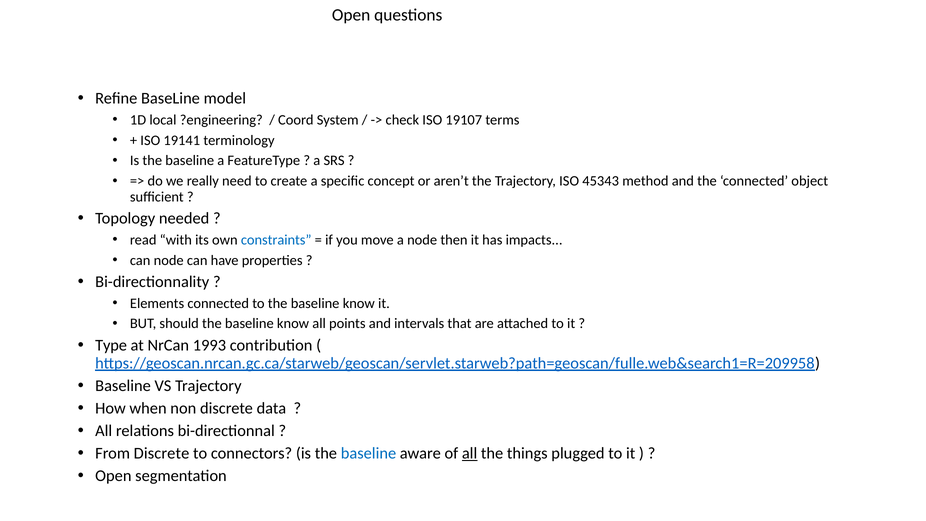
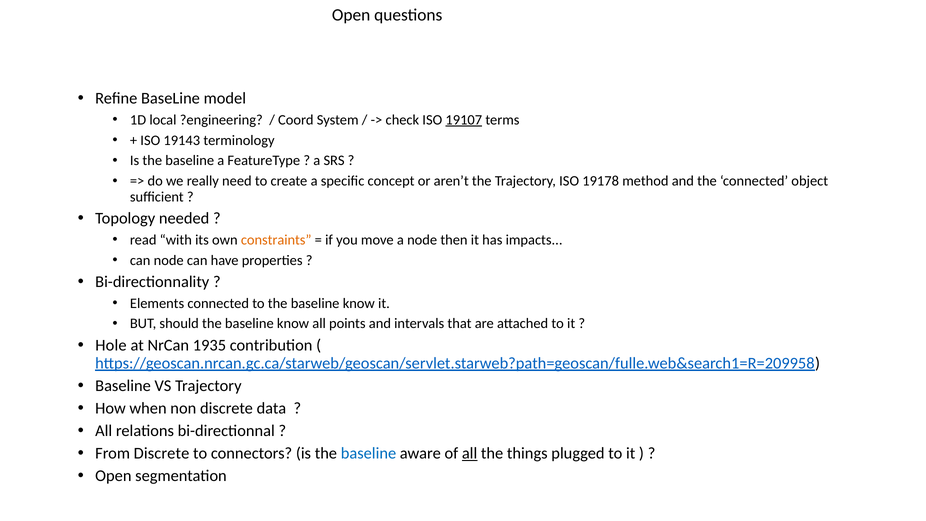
19107 underline: none -> present
19141: 19141 -> 19143
45343: 45343 -> 19178
constraints colour: blue -> orange
Type: Type -> Hole
1993: 1993 -> 1935
